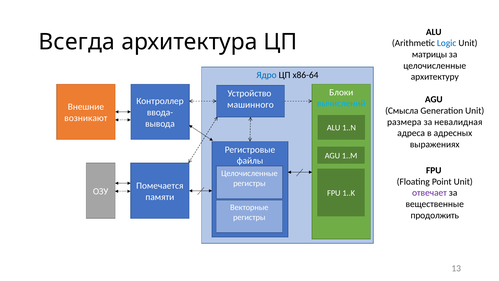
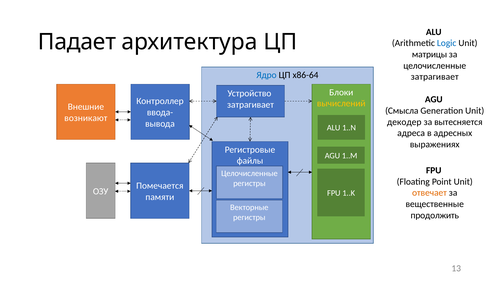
Всегда: Всегда -> Падает
архитектуру at (435, 77): архитектуру -> затрагивает
вычислений colour: light blue -> yellow
машинного at (250, 105): машинного -> затрагивает
размера: размера -> декодер
невалидная: невалидная -> вытесняется
отвечает colour: purple -> orange
